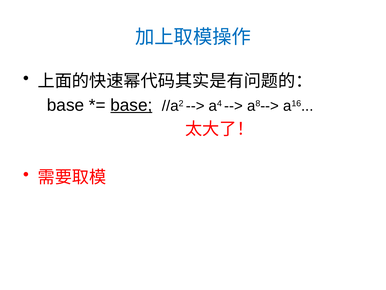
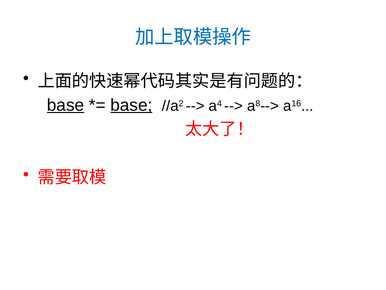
base at (66, 105) underline: none -> present
